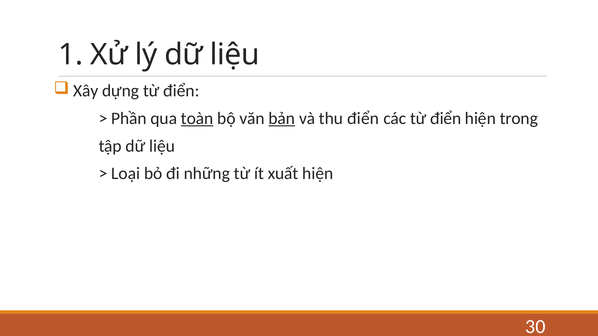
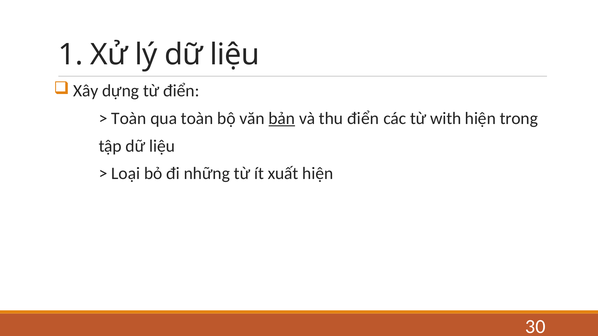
Phần at (129, 119): Phần -> Toàn
toàn at (197, 119) underline: present -> none
các từ điển: điển -> with
